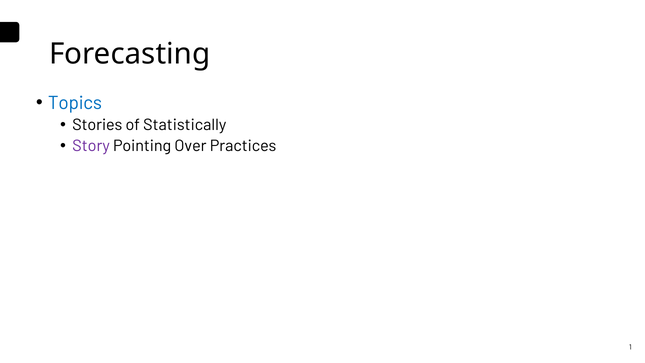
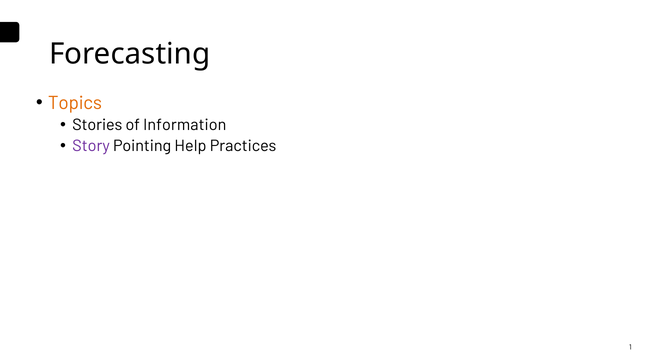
Topics colour: blue -> orange
Statistically: Statistically -> Information
Over: Over -> Help
